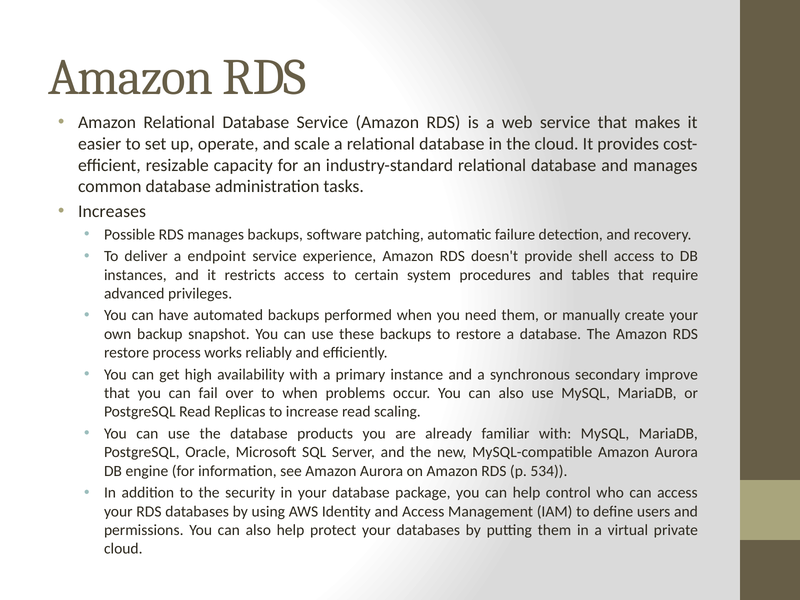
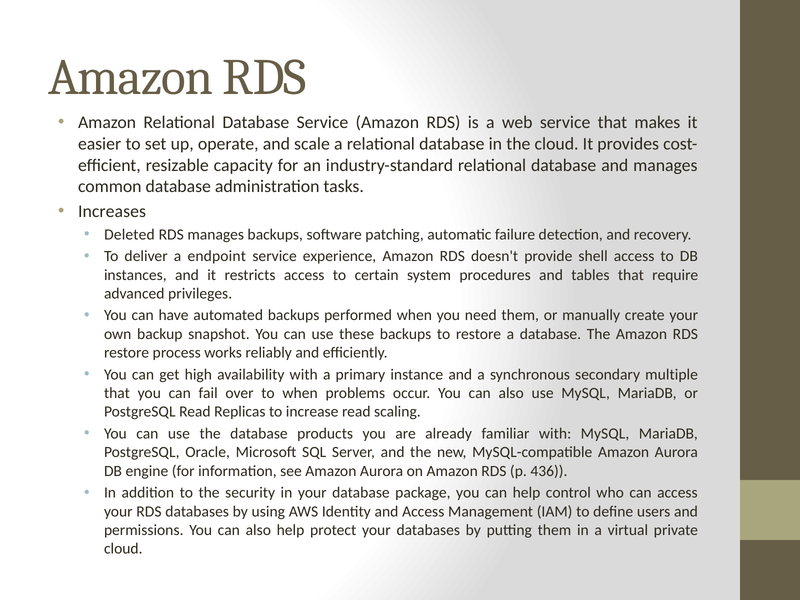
Possible: Possible -> Deleted
improve: improve -> multiple
534: 534 -> 436
